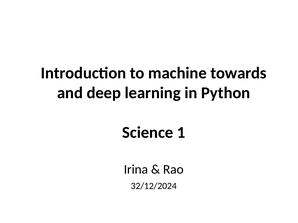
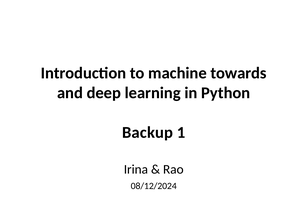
Science: Science -> Backup
32/12/2024: 32/12/2024 -> 08/12/2024
